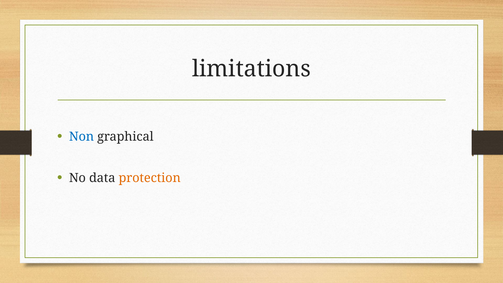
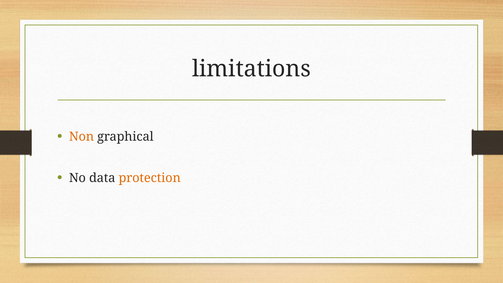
Non colour: blue -> orange
